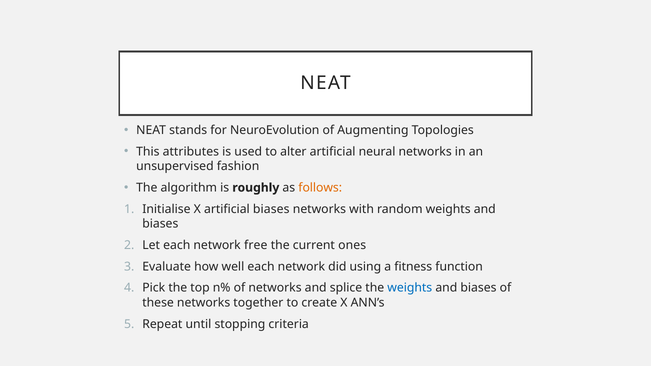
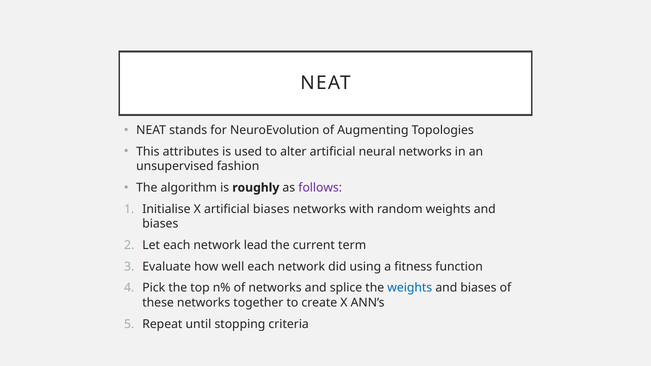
follows colour: orange -> purple
free: free -> lead
ones: ones -> term
